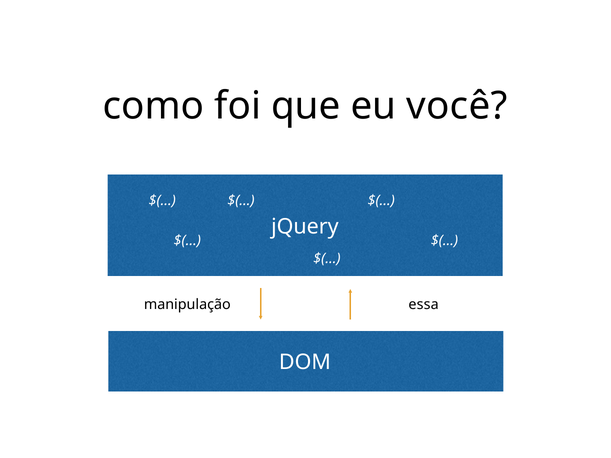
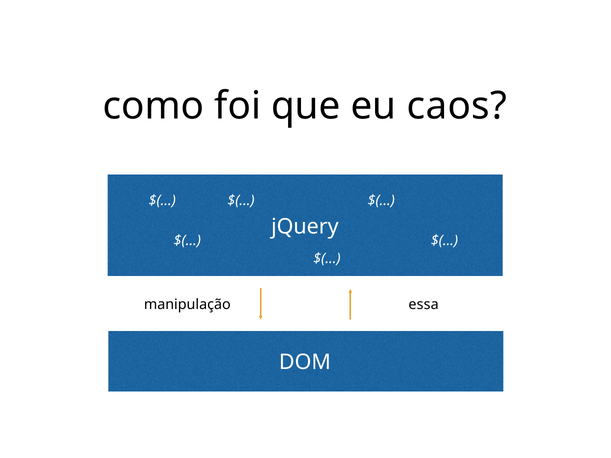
você: você -> caos
